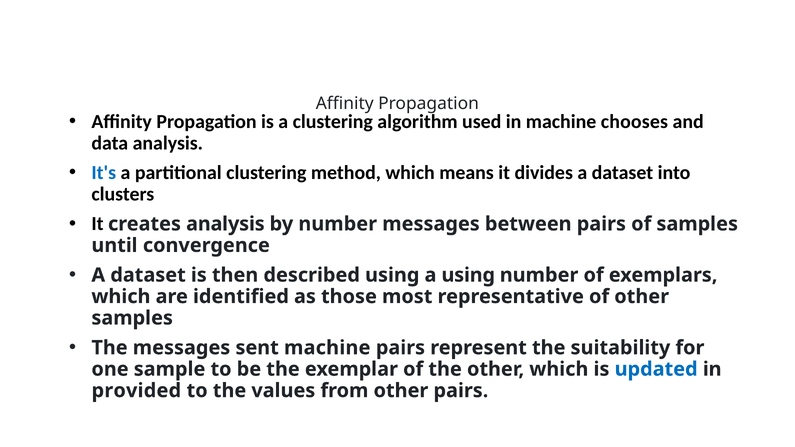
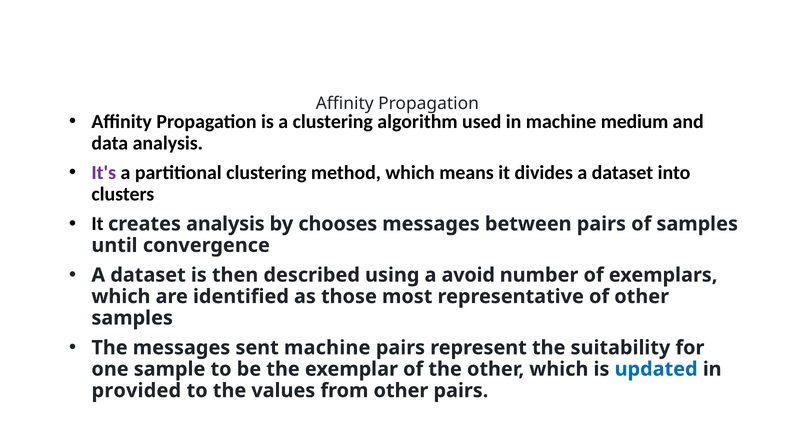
chooses: chooses -> medium
It's colour: blue -> purple
by number: number -> chooses
a using: using -> avoid
